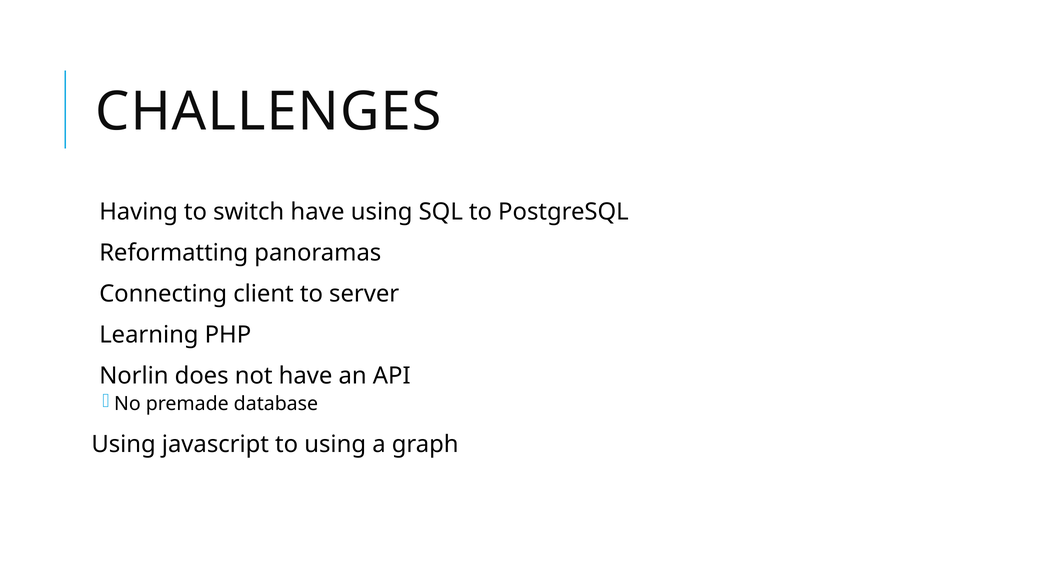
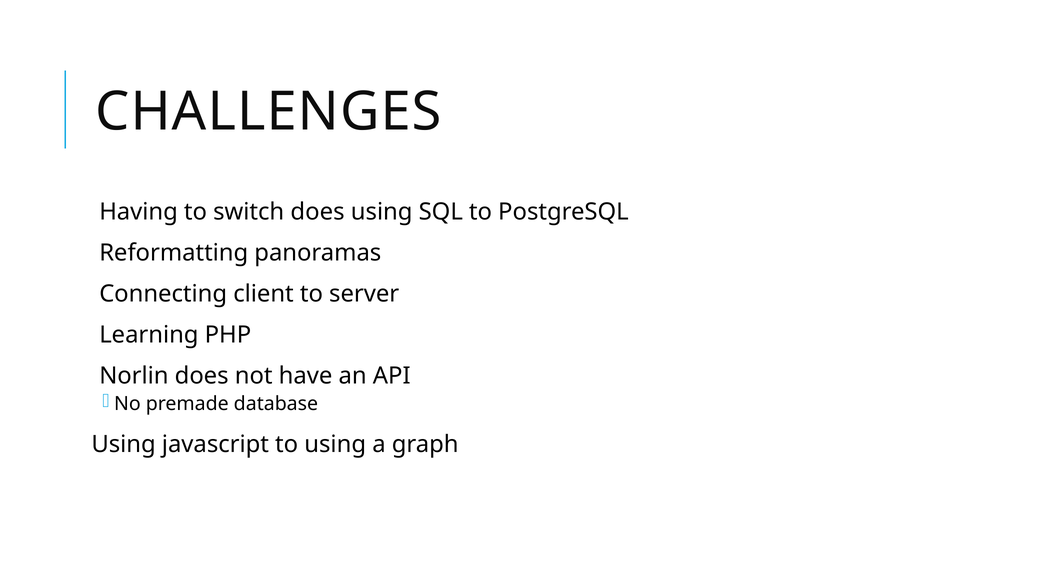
switch have: have -> does
